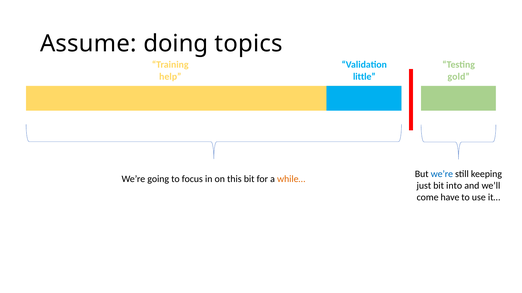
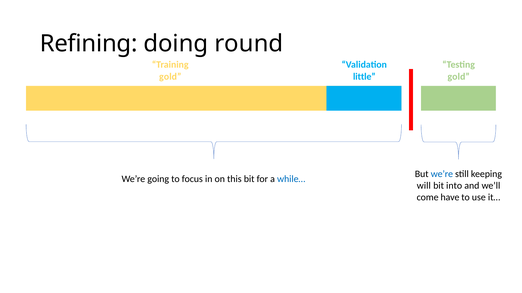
Assume: Assume -> Refining
topics: topics -> round
help at (170, 77): help -> gold
while… colour: orange -> blue
just: just -> will
